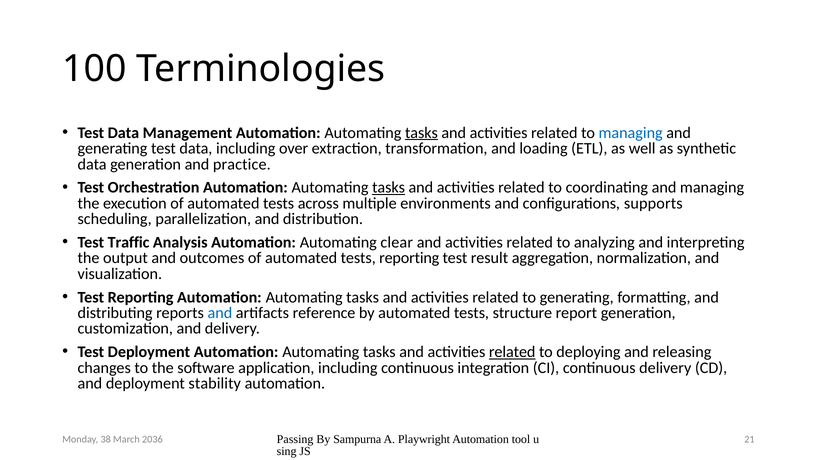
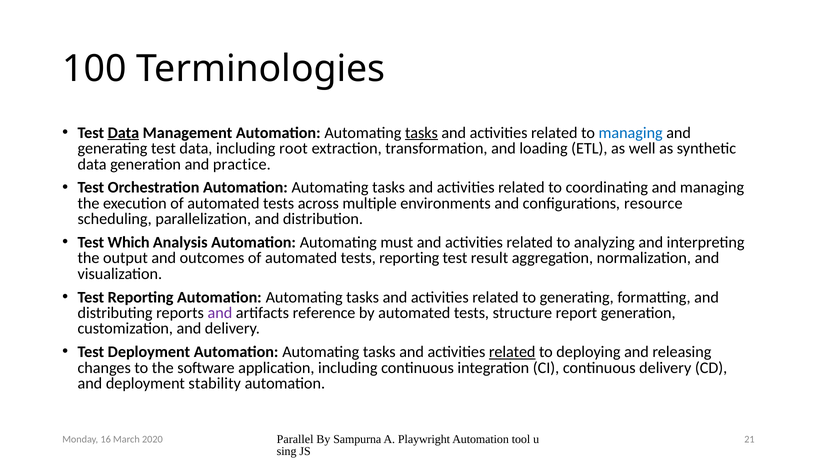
Data at (123, 133) underline: none -> present
over: over -> root
tasks at (389, 187) underline: present -> none
supports: supports -> resource
Traffic: Traffic -> Which
clear: clear -> must
and at (220, 313) colour: blue -> purple
Passing: Passing -> Parallel
38: 38 -> 16
2036: 2036 -> 2020
